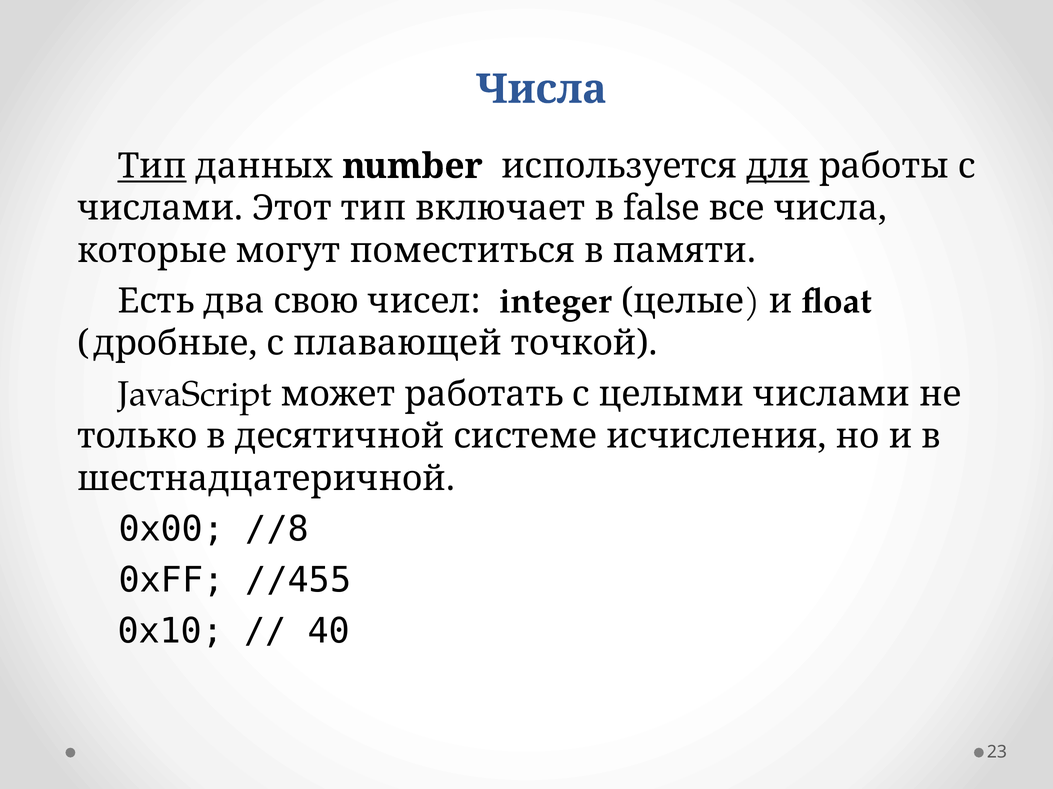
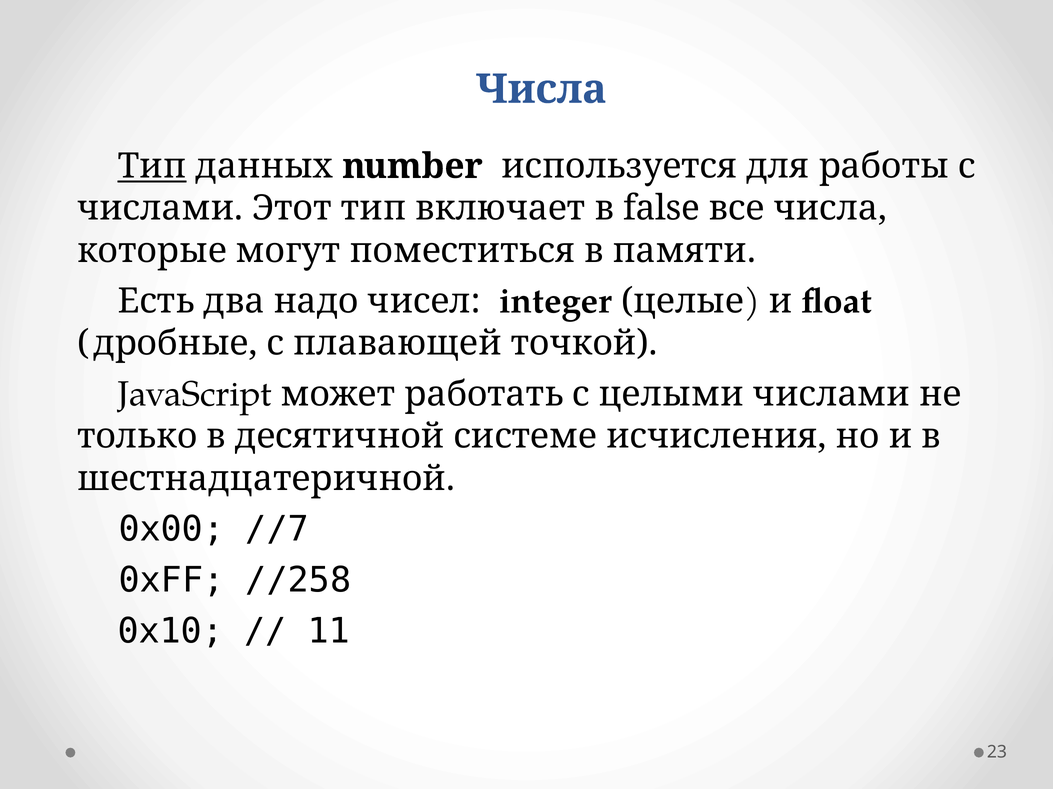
для underline: present -> none
свою: свою -> надо
//8: //8 -> //7
//455: //455 -> //258
40: 40 -> 11
